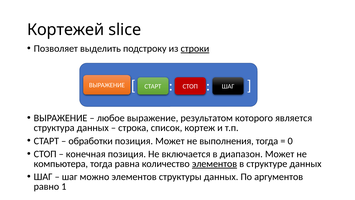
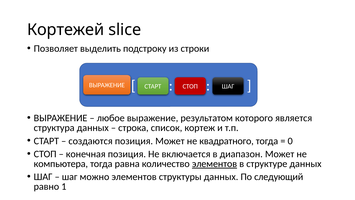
строки underline: present -> none
обработки: обработки -> создаются
выполнения: выполнения -> квадратного
аргументов: аргументов -> следующий
